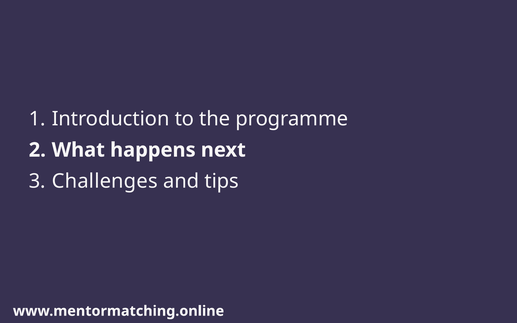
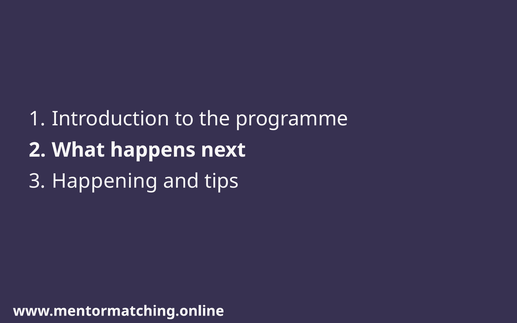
Challenges: Challenges -> Happening
